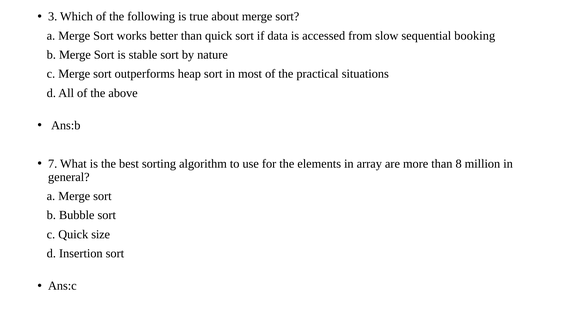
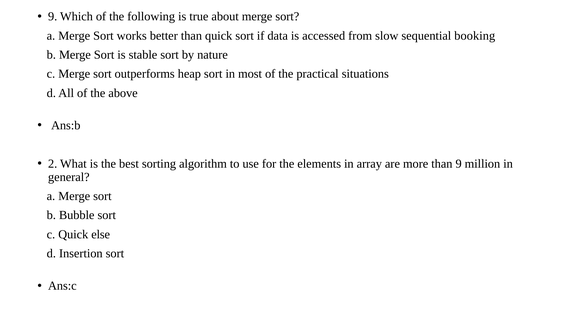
3 at (53, 17): 3 -> 9
7: 7 -> 2
than 8: 8 -> 9
size: size -> else
